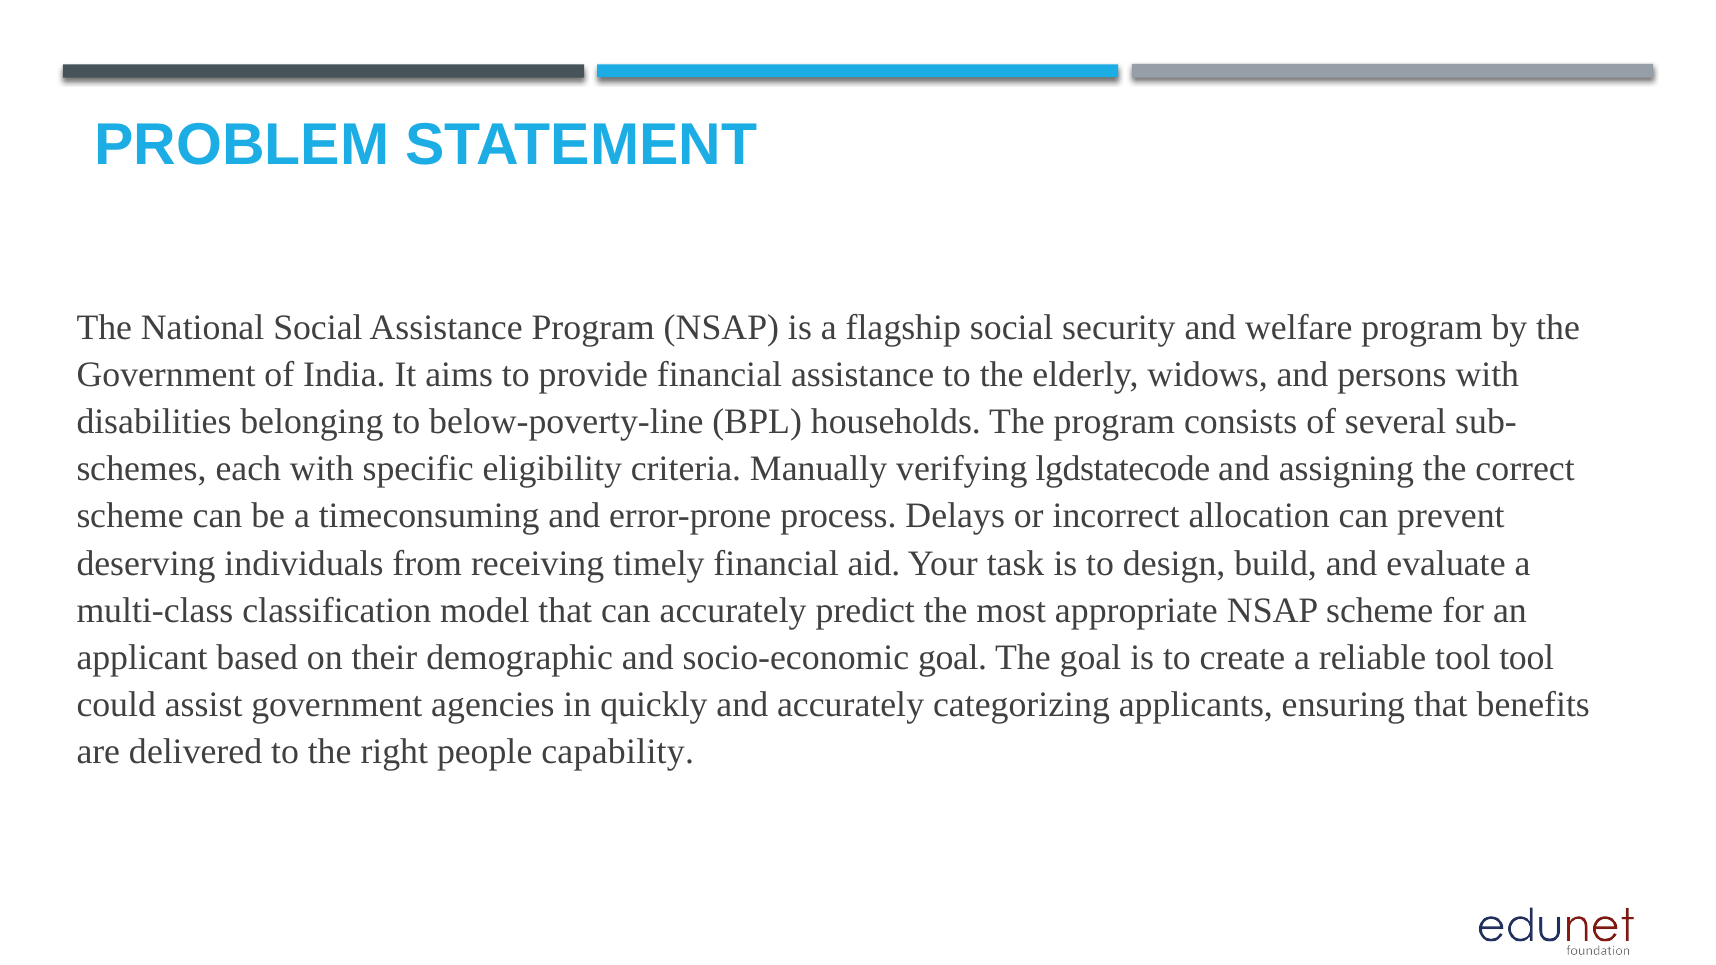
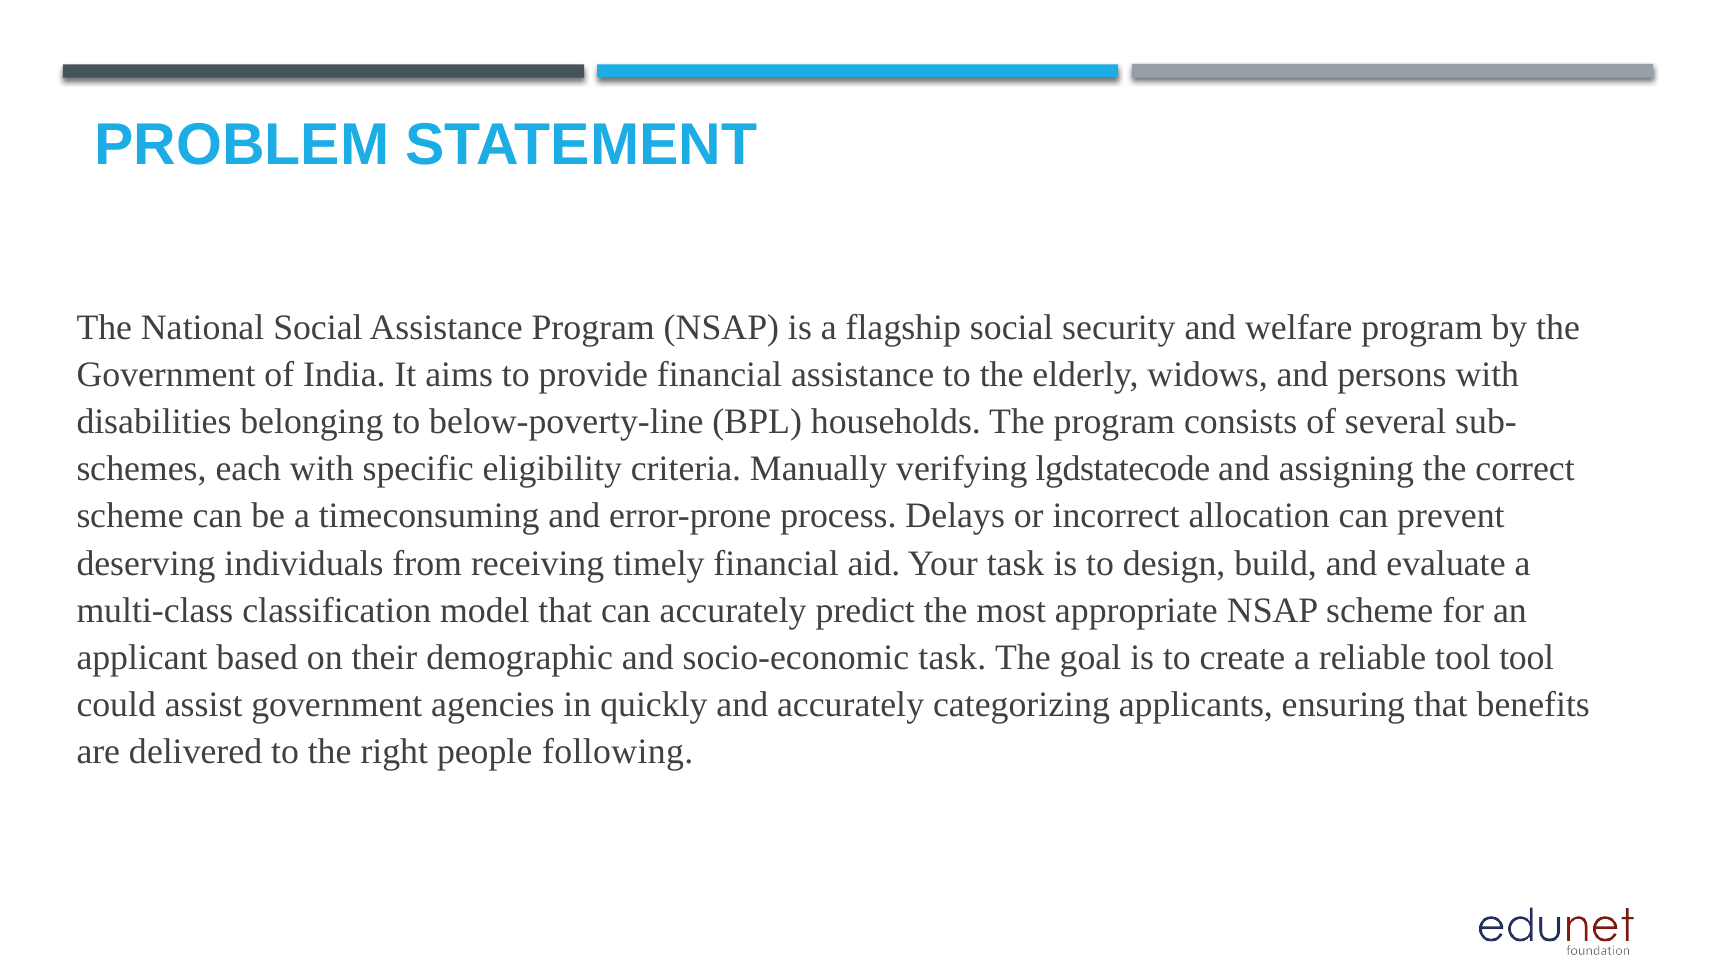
socio-economic goal: goal -> task
capability: capability -> following
